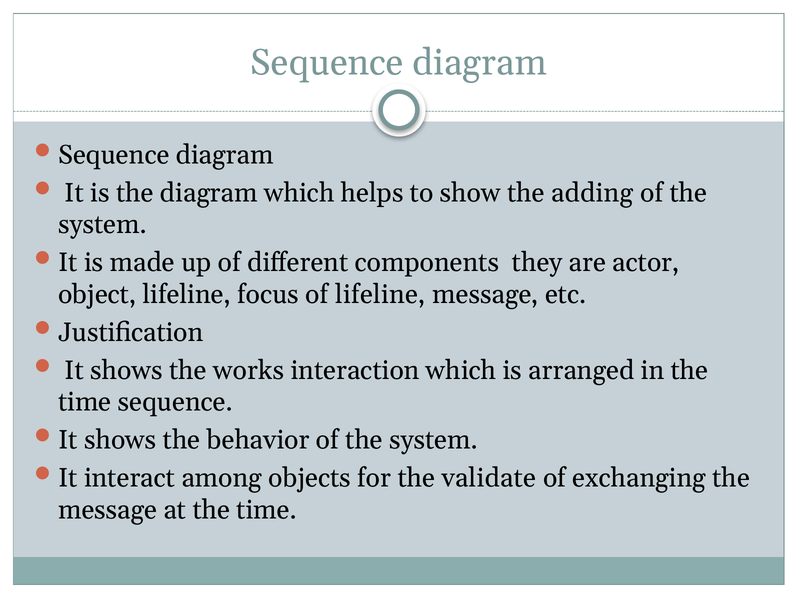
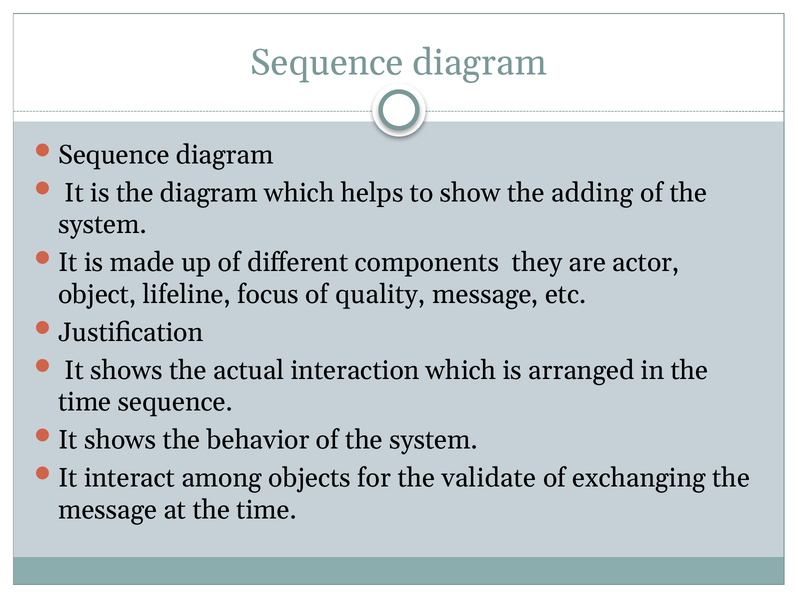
of lifeline: lifeline -> quality
works: works -> actual
